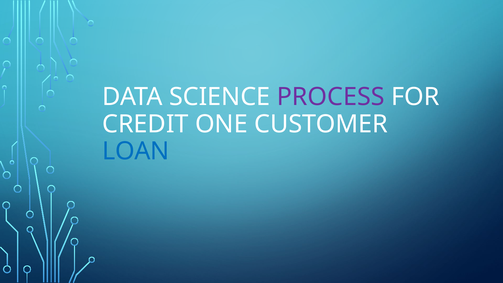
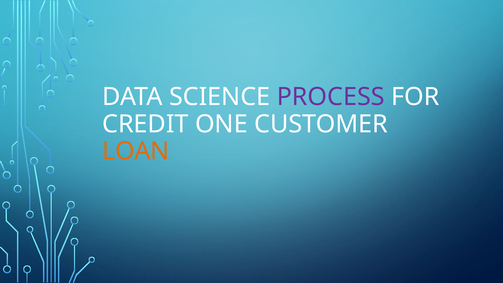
LOAN colour: blue -> orange
